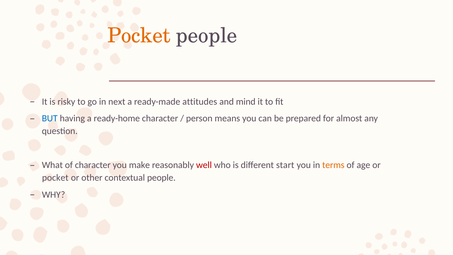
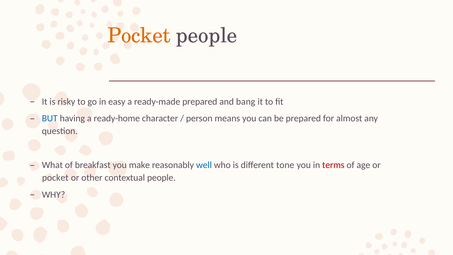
next: next -> easy
ready-made attitudes: attitudes -> prepared
mind: mind -> bang
of character: character -> breakfast
well colour: red -> blue
start: start -> tone
terms colour: orange -> red
